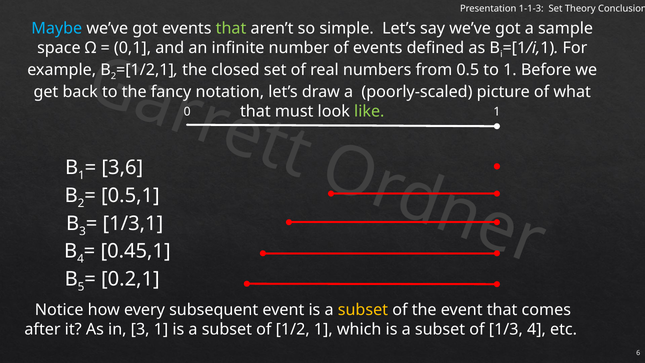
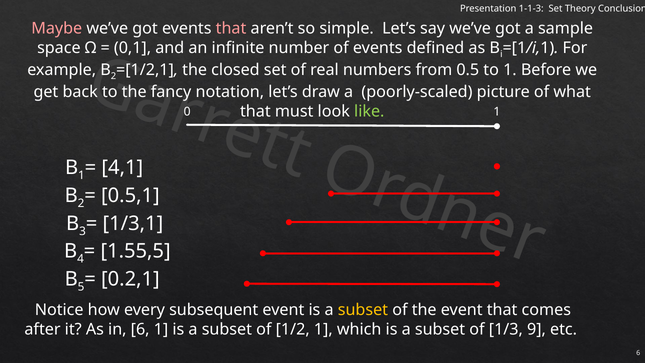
Maybe colour: light blue -> pink
that at (231, 28) colour: light green -> pink
3,6: 3,6 -> 4,1
0.45,1: 0.45,1 -> 1.55,5
in 3: 3 -> 6
1/3 4: 4 -> 9
